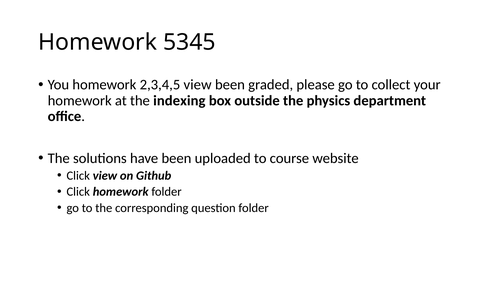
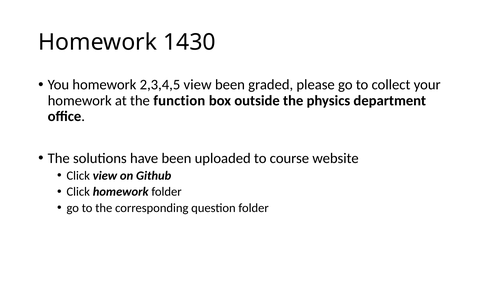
5345: 5345 -> 1430
indexing: indexing -> function
